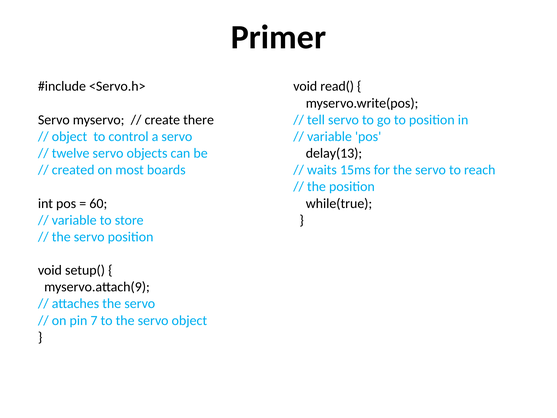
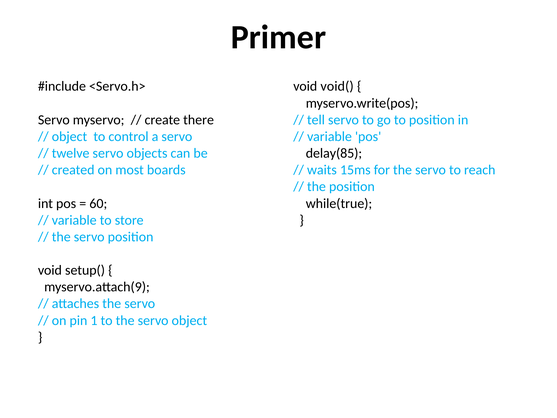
read(: read( -> void(
delay(13: delay(13 -> delay(85
7: 7 -> 1
